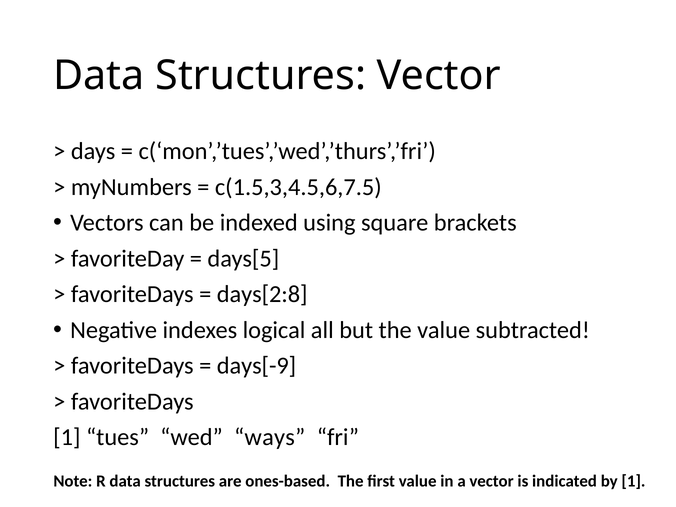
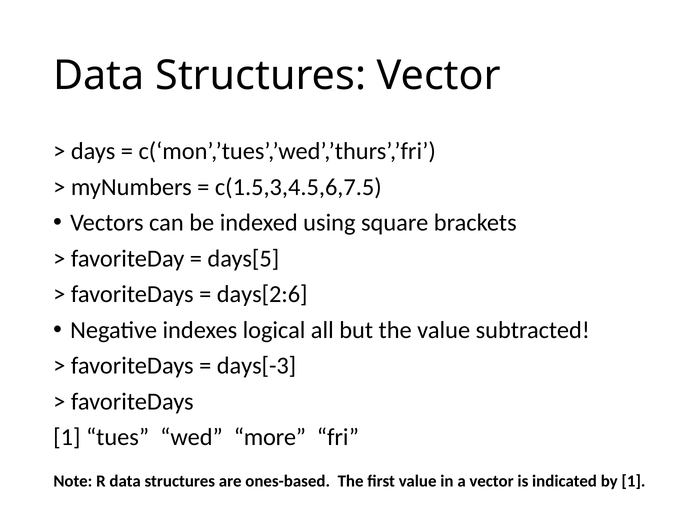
days[2:8: days[2:8 -> days[2:6
days[-9: days[-9 -> days[-3
ways: ways -> more
